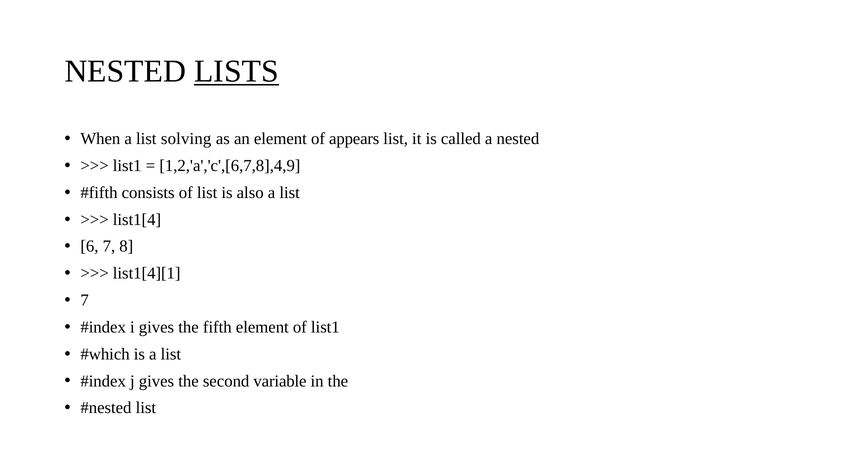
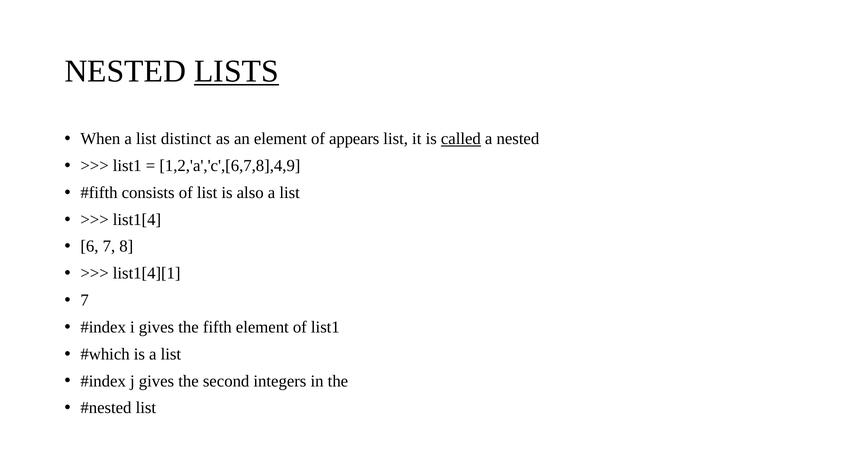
solving: solving -> distinct
called underline: none -> present
variable: variable -> integers
